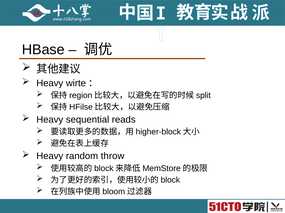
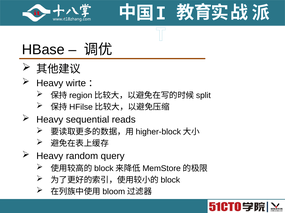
throw: throw -> query
